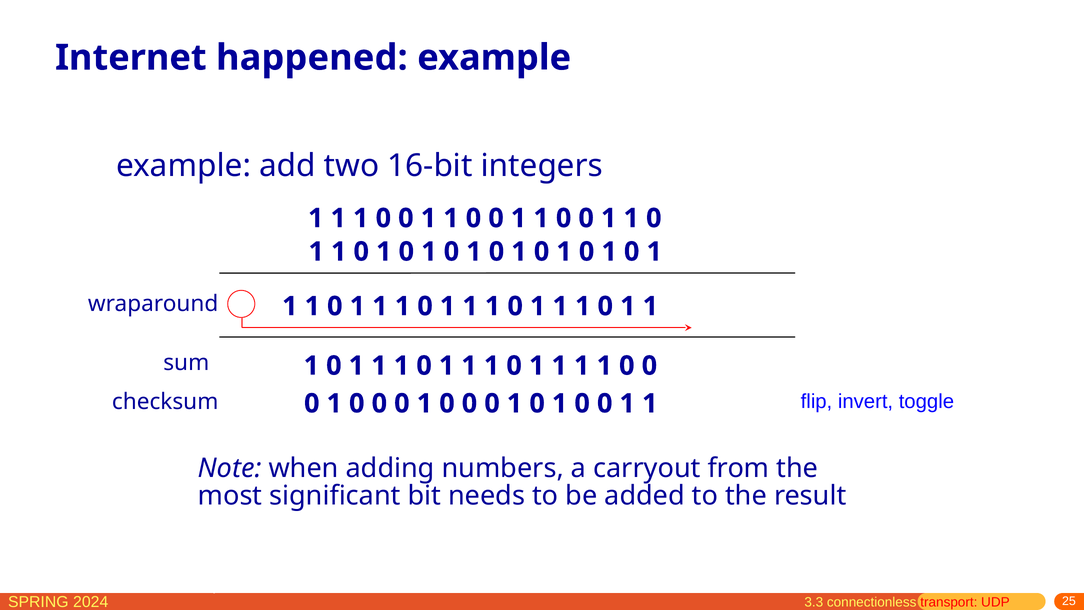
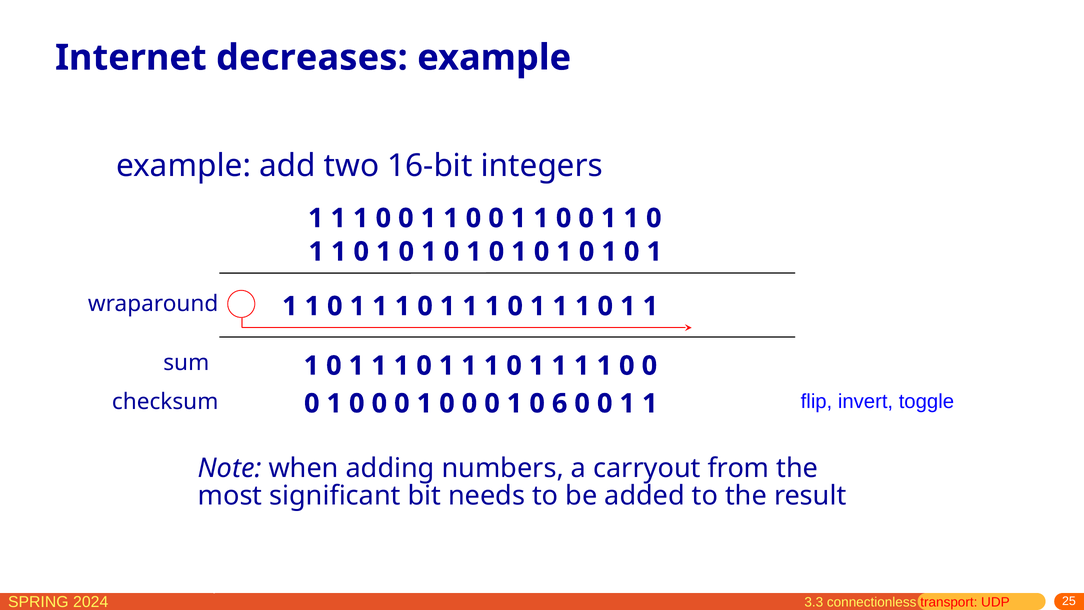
happened: happened -> decreases
1 at (560, 403): 1 -> 6
